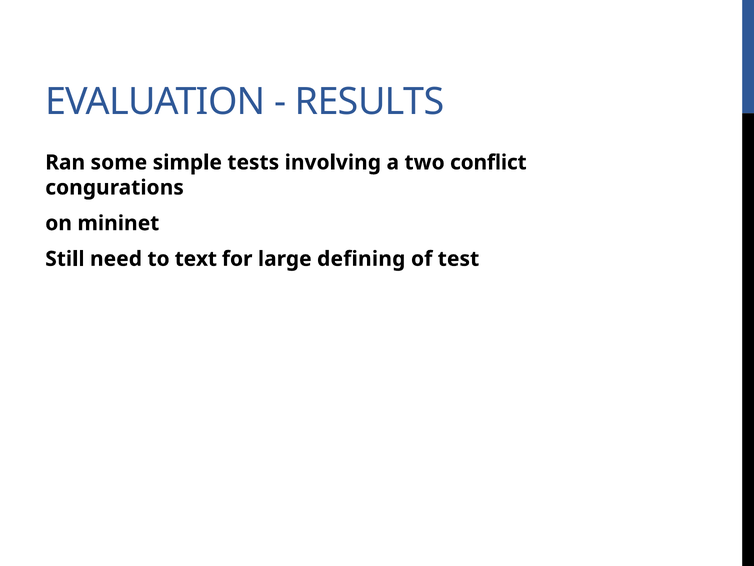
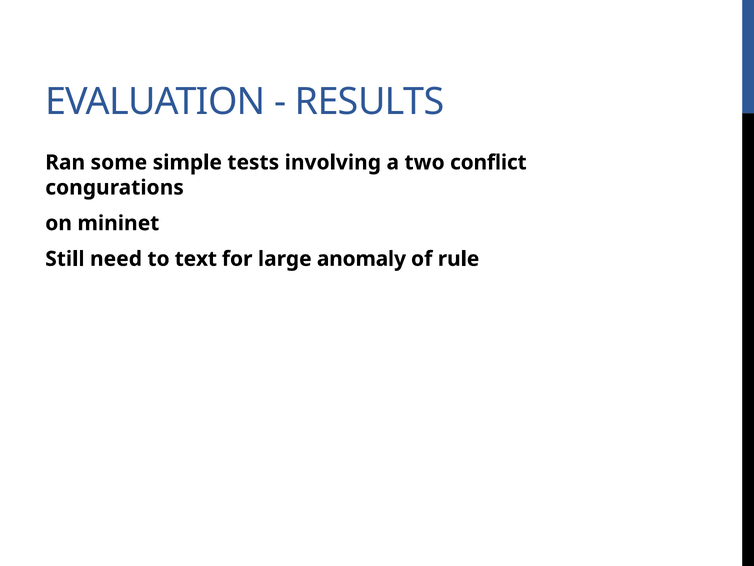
defining: defining -> anomaly
test: test -> rule
